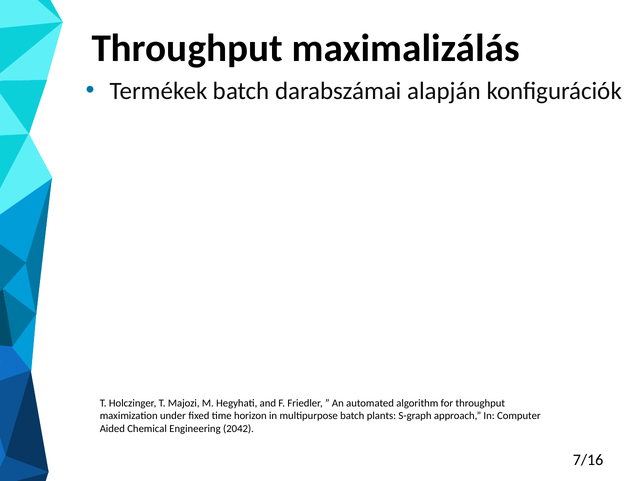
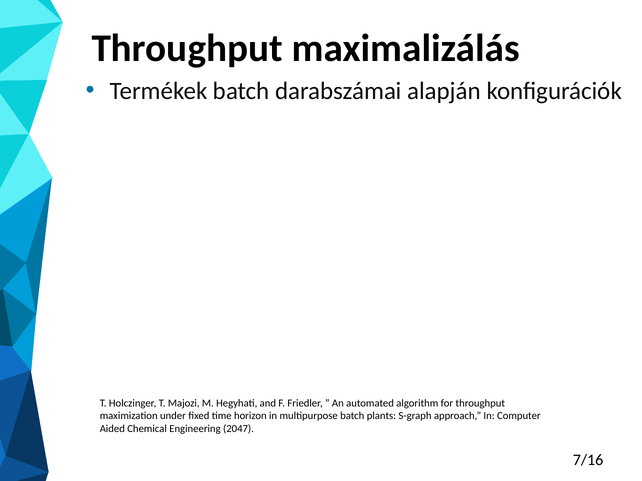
2042: 2042 -> 2047
